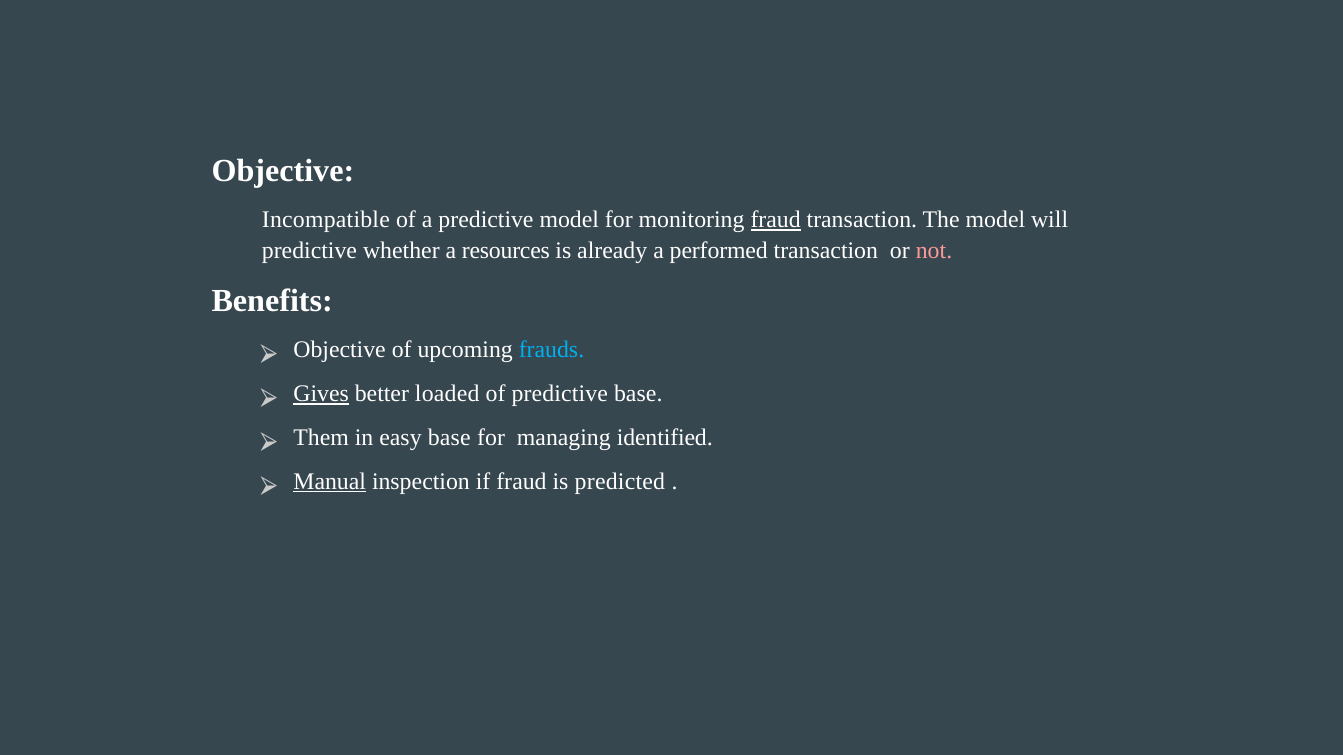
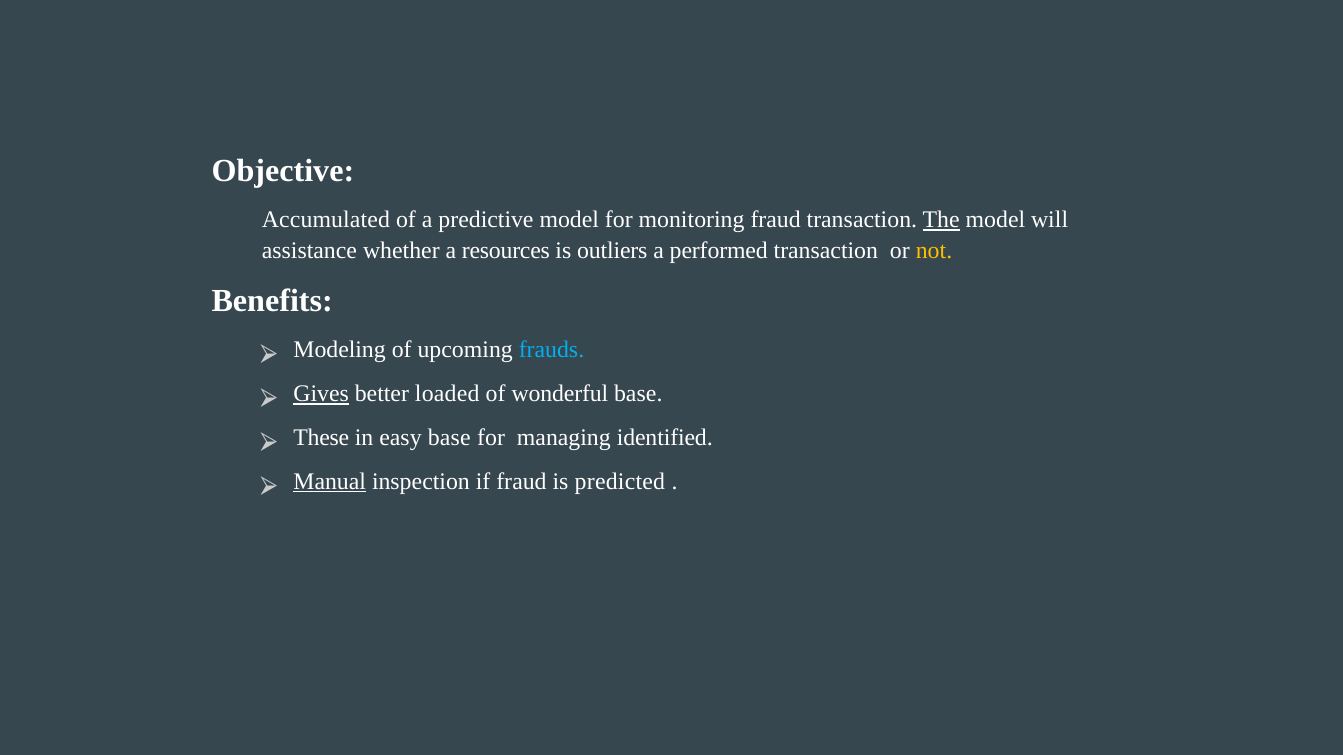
Incompatible: Incompatible -> Accumulated
fraud at (776, 220) underline: present -> none
The underline: none -> present
predictive at (309, 250): predictive -> assistance
already: already -> outliers
not colour: pink -> yellow
Objective at (340, 350): Objective -> Modeling
of predictive: predictive -> wonderful
Them: Them -> These
